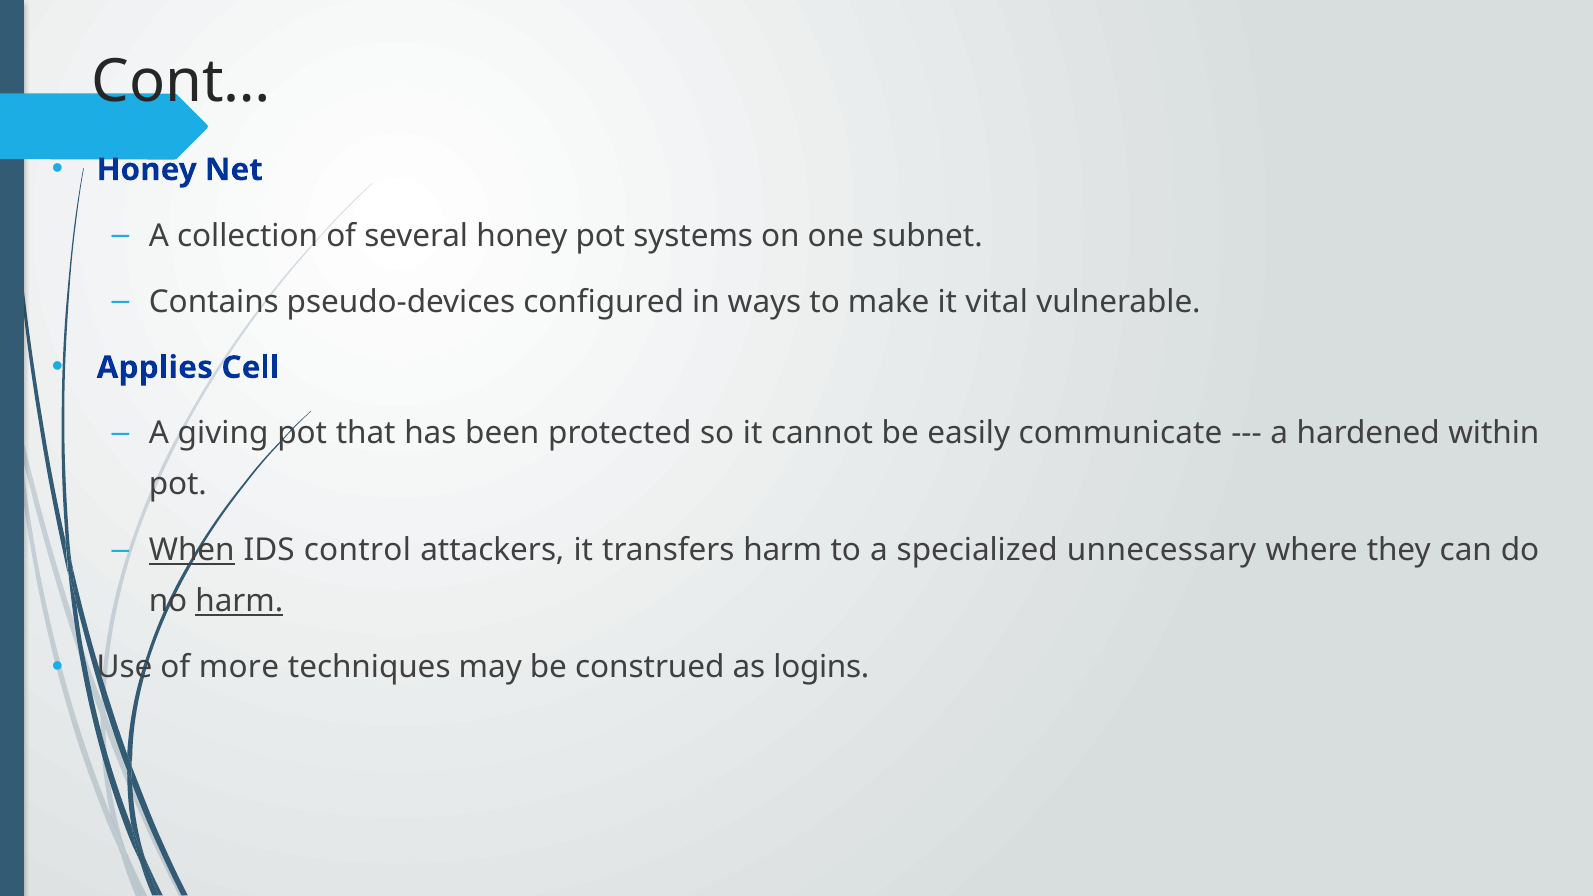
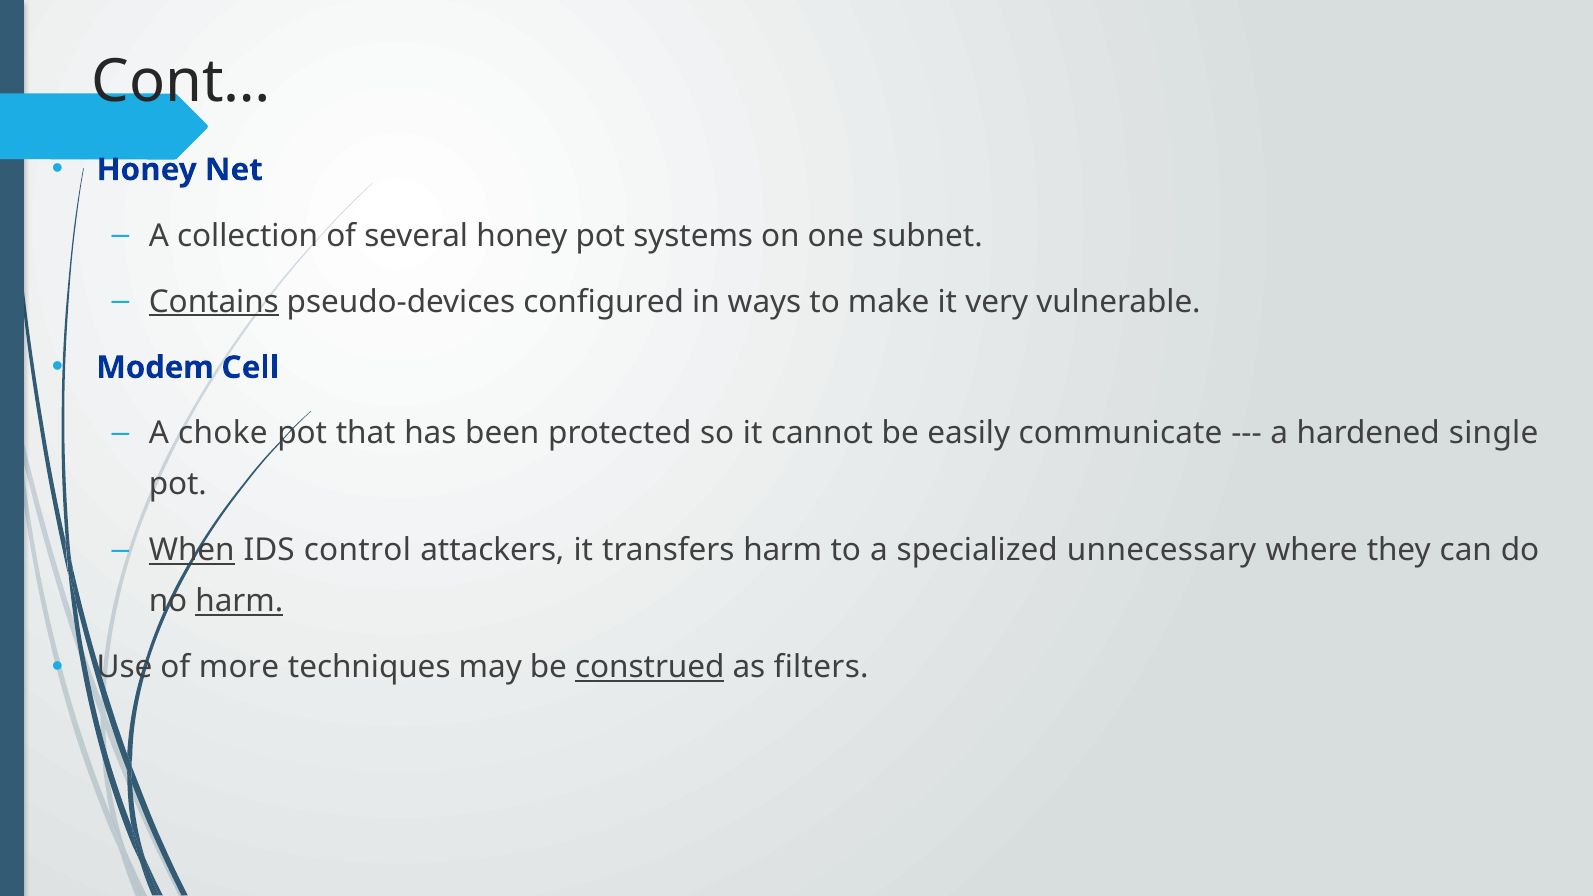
Contains underline: none -> present
vital: vital -> very
Applies: Applies -> Modem
giving: giving -> choke
within: within -> single
construed underline: none -> present
logins: logins -> filters
